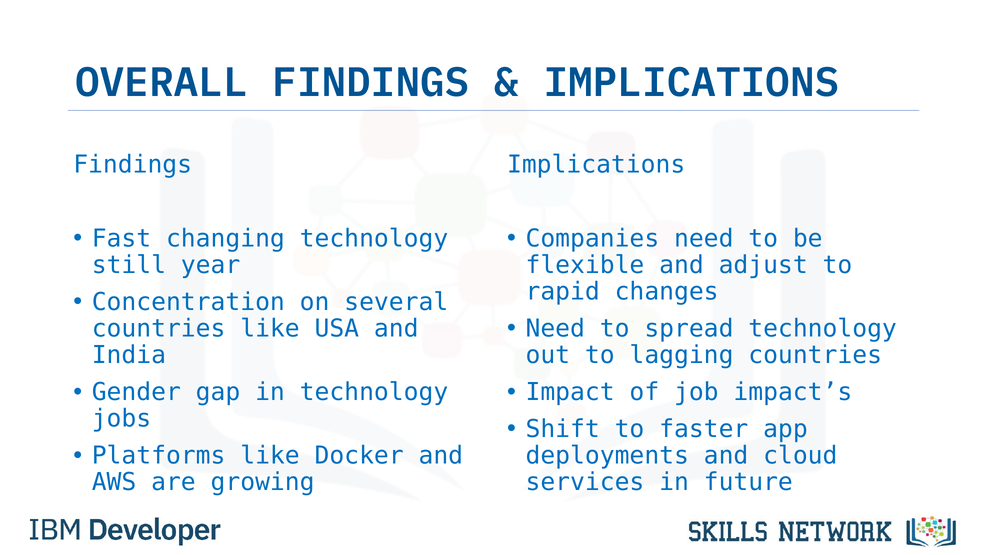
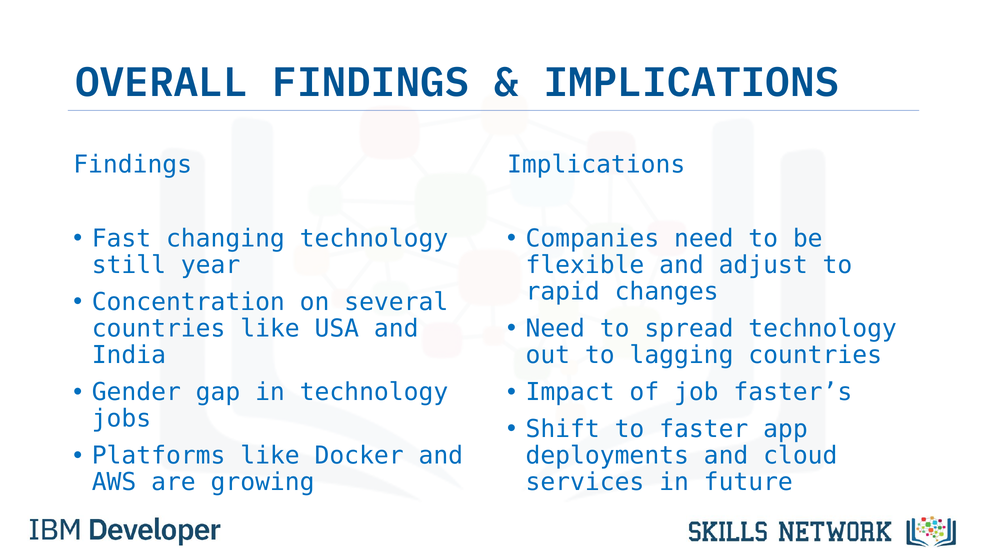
impact’s: impact’s -> faster’s
